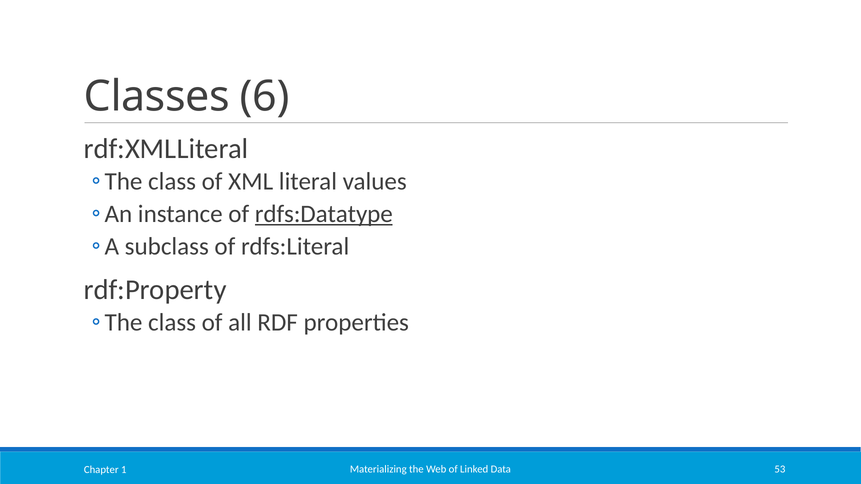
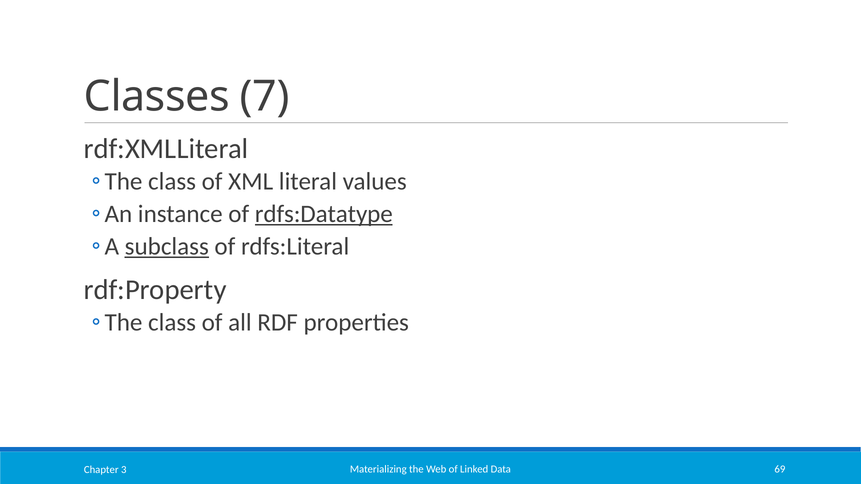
6: 6 -> 7
subclass underline: none -> present
53: 53 -> 69
1: 1 -> 3
